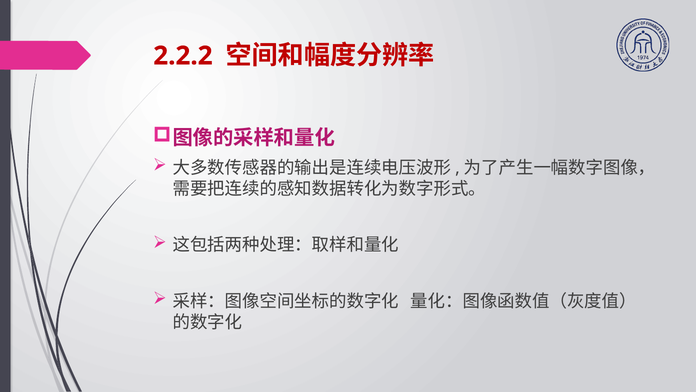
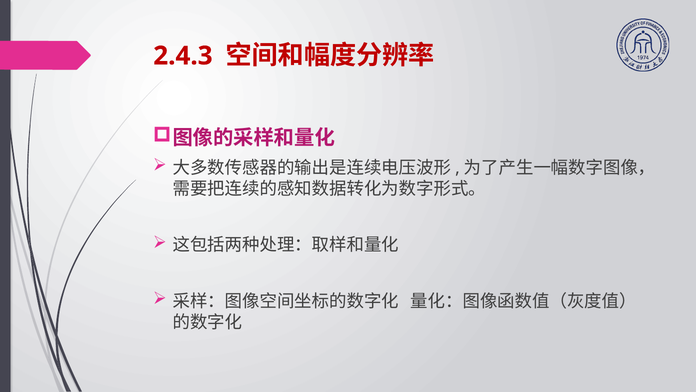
2.2.2: 2.2.2 -> 2.4.3
